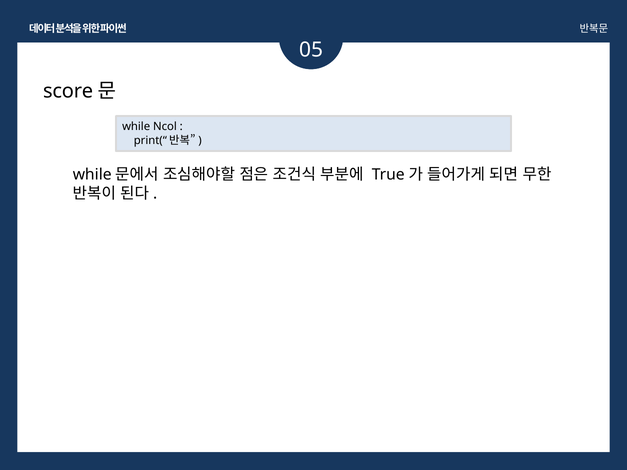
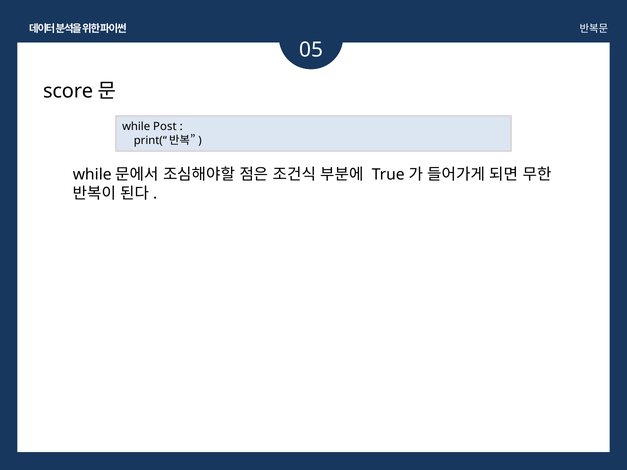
Ncol: Ncol -> Post
